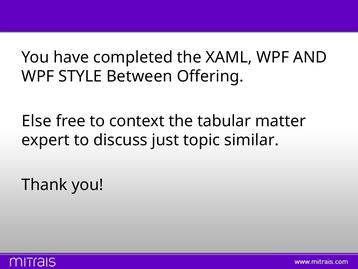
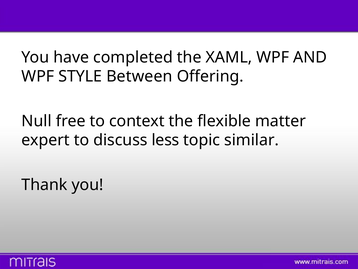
Else: Else -> Null
tabular: tabular -> flexible
just: just -> less
